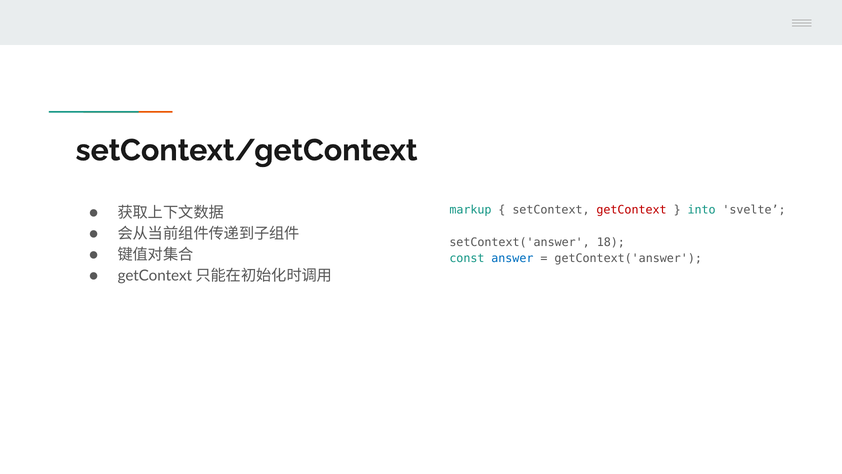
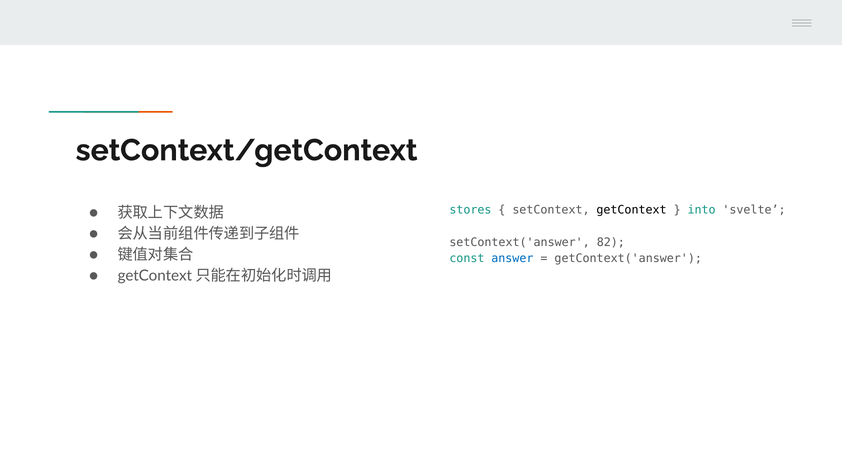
markup: markup -> stores
getContext colour: red -> black
18: 18 -> 82
